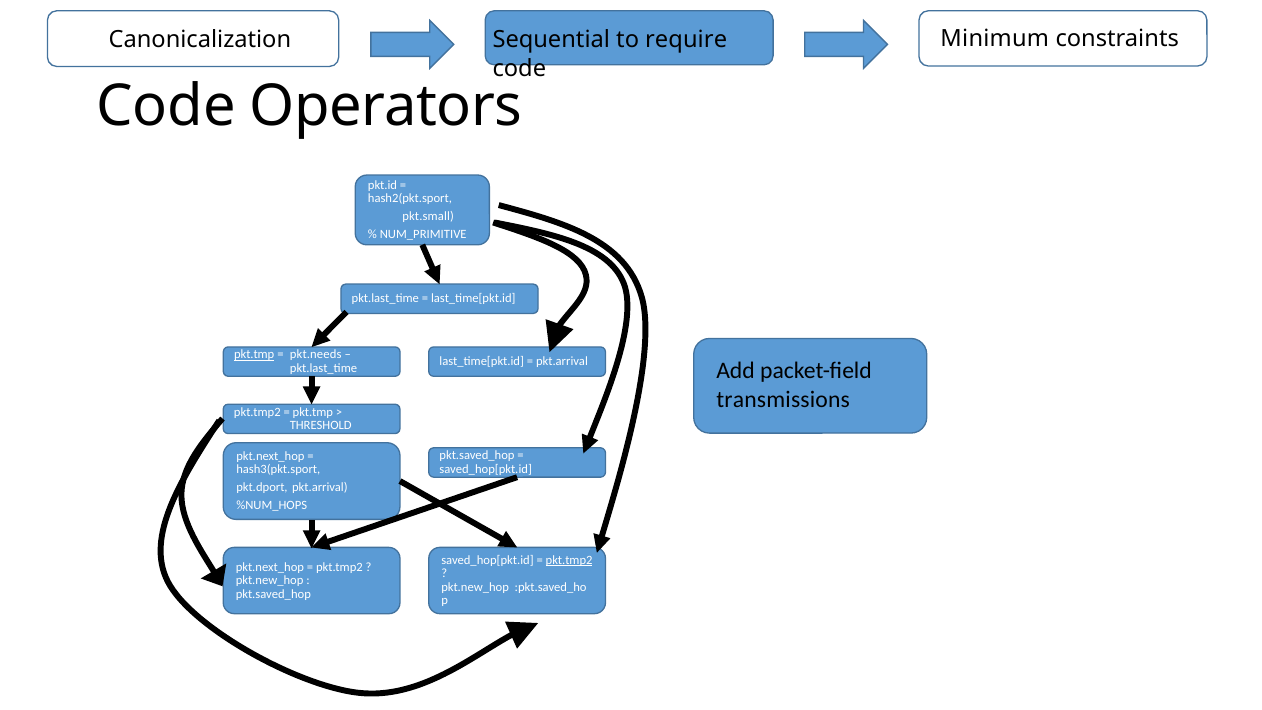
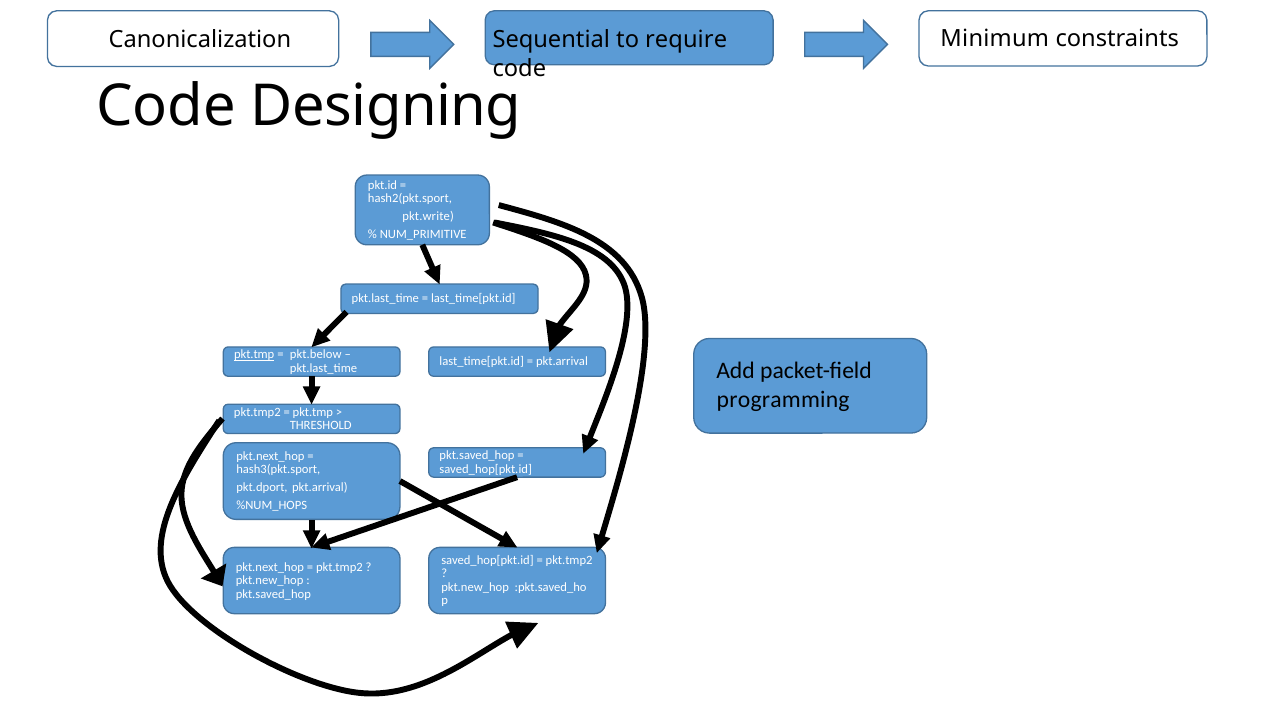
Operators: Operators -> Designing
pkt.small: pkt.small -> pkt.write
pkt.needs: pkt.needs -> pkt.below
transmissions: transmissions -> programming
pkt.tmp2 at (569, 560) underline: present -> none
